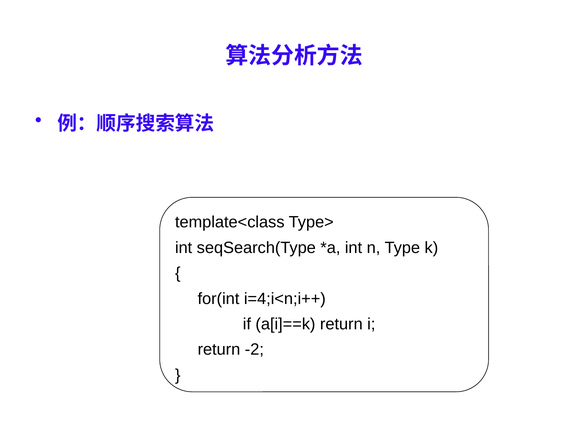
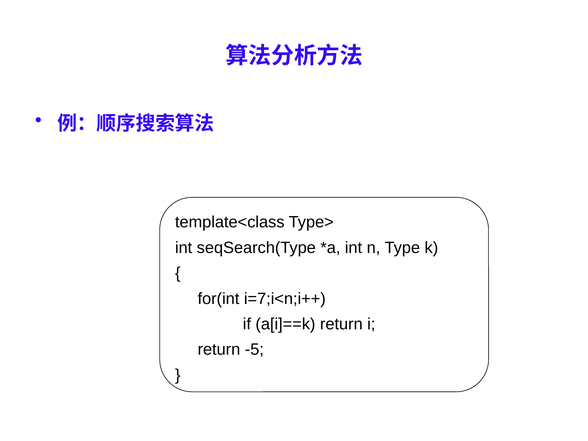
i=4;i<n;i++: i=4;i<n;i++ -> i=7;i<n;i++
-2: -2 -> -5
